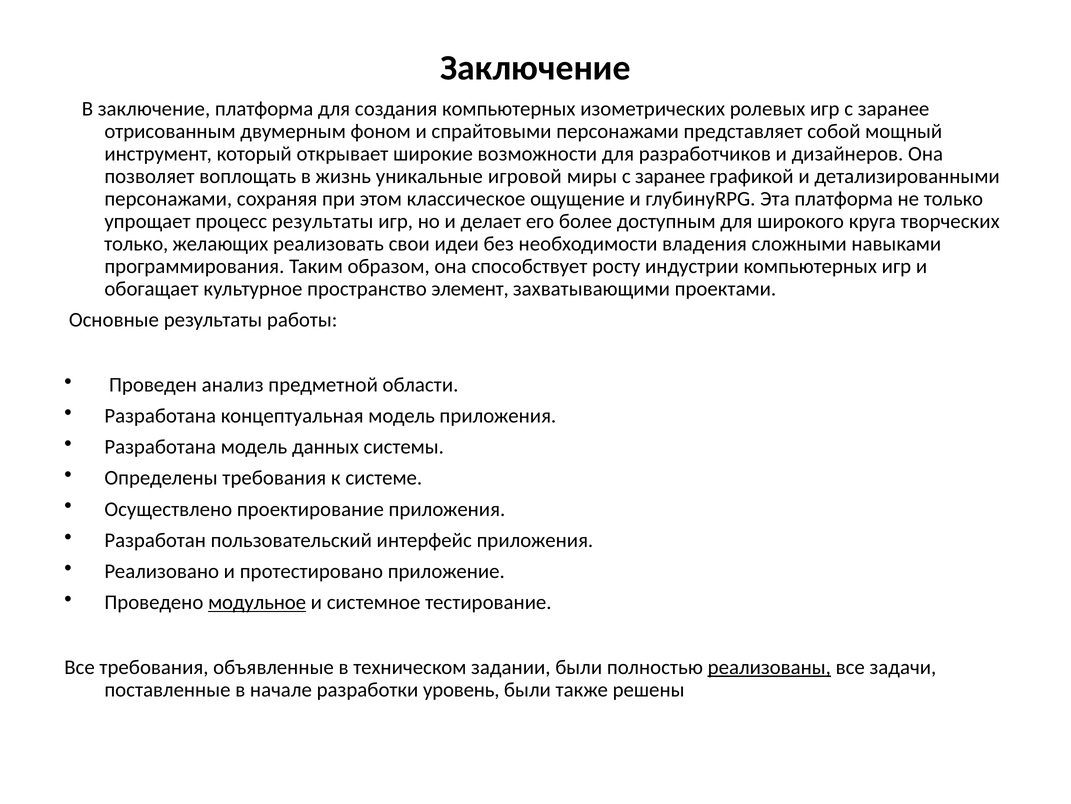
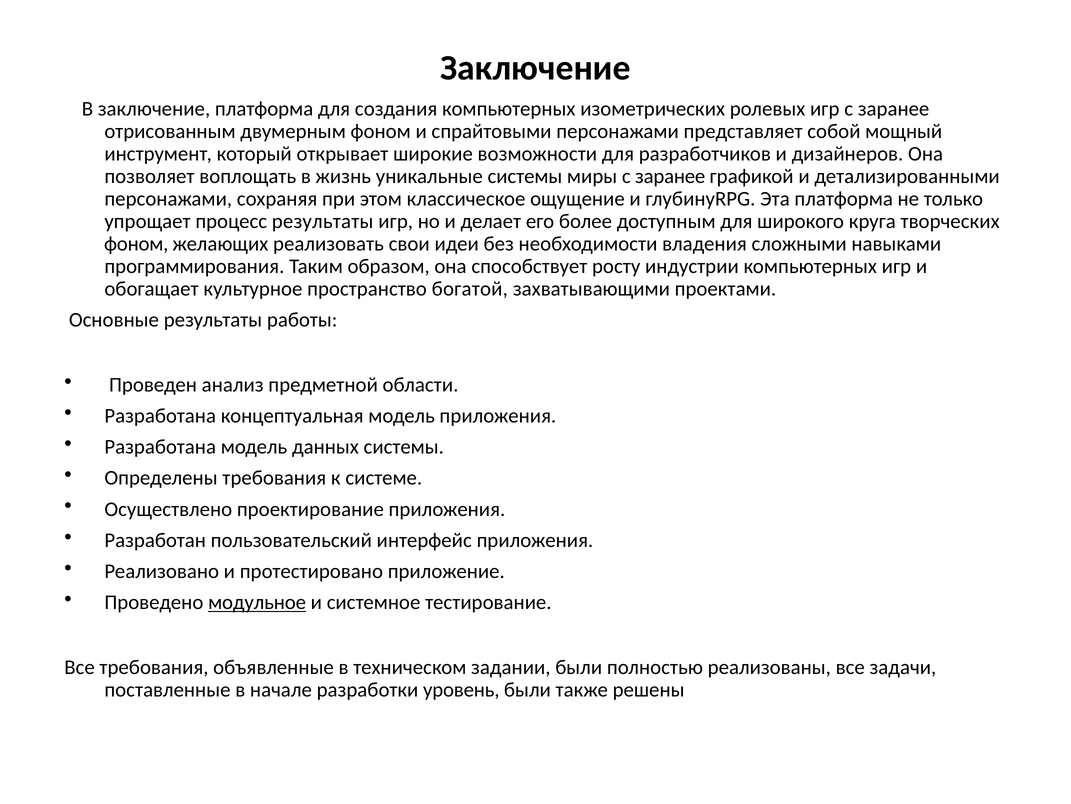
уникальные игровой: игровой -> системы
только at (136, 244): только -> фоном
элемент: элемент -> богатой
реализованы underline: present -> none
